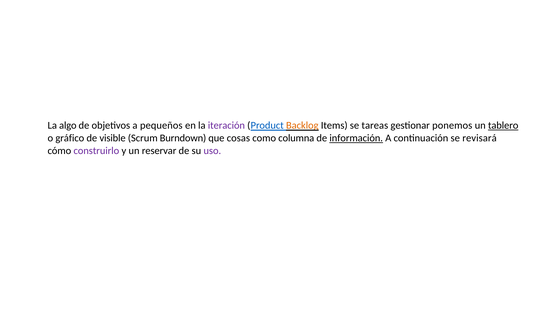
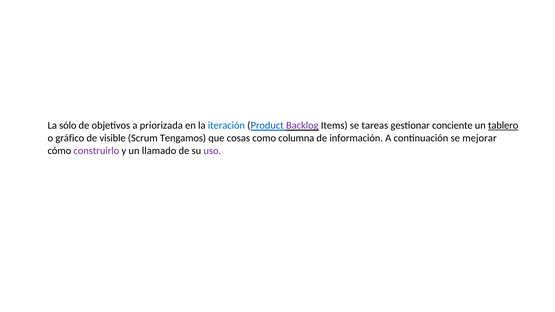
algo: algo -> sólo
pequeños: pequeños -> priorizada
iteración colour: purple -> blue
Backlog colour: orange -> purple
ponemos: ponemos -> conciente
Burndown: Burndown -> Tengamos
información underline: present -> none
revisará: revisará -> mejorar
reservar: reservar -> llamado
